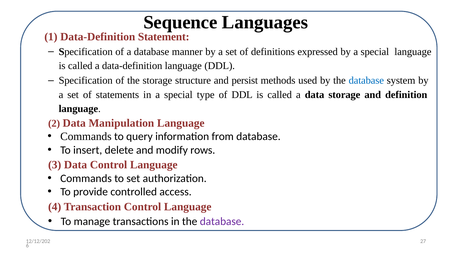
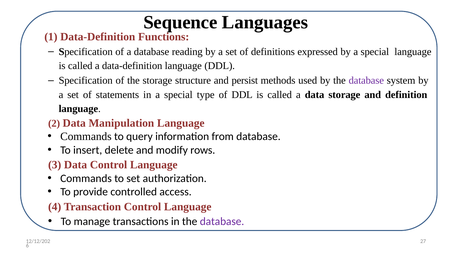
Statement: Statement -> Functions
manner: manner -> reading
database at (366, 81) colour: blue -> purple
